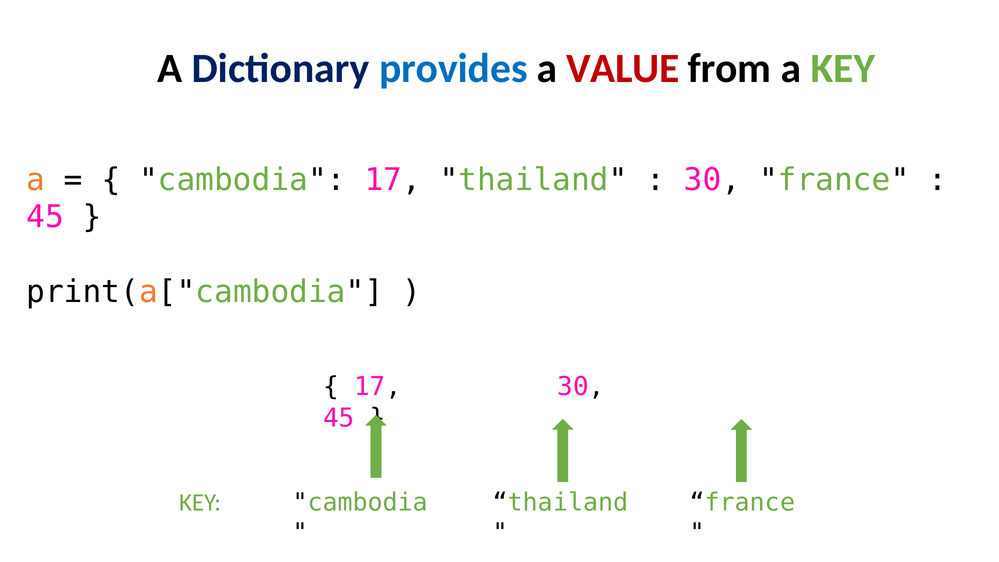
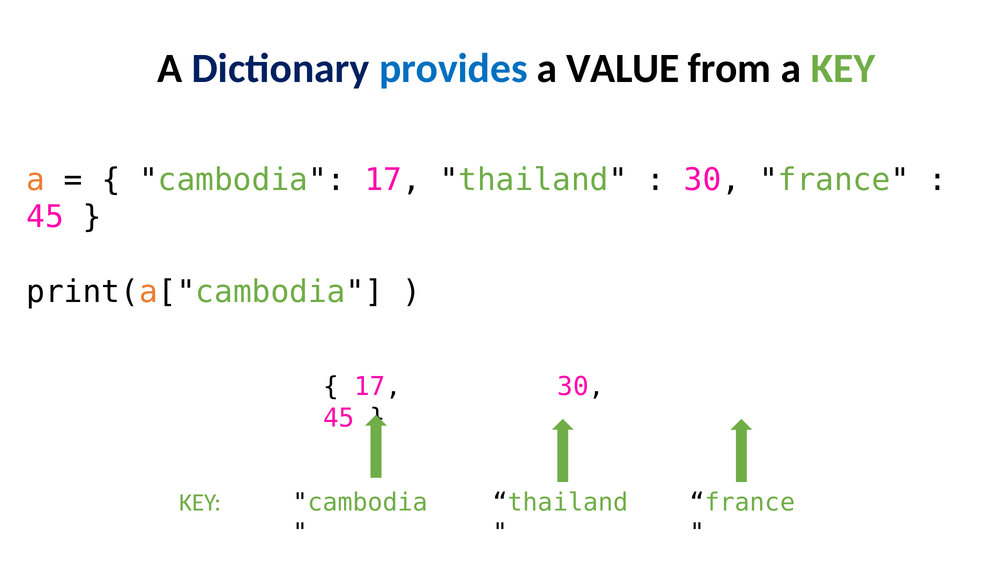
VALUE colour: red -> black
